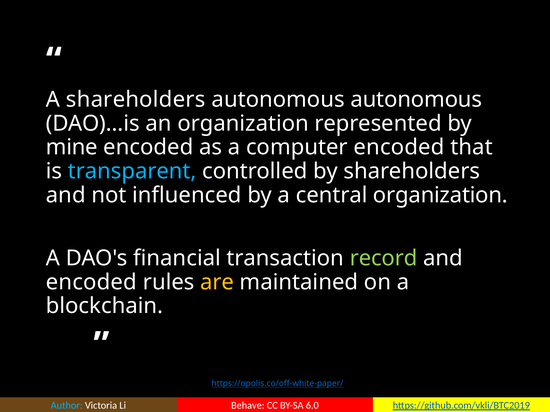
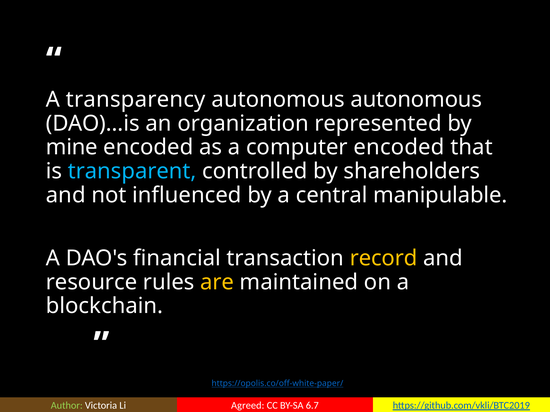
A shareholders: shareholders -> transparency
central organization: organization -> manipulable
record colour: light green -> yellow
encoded at (91, 282): encoded -> resource
Author colour: light blue -> light green
Behave: Behave -> Agreed
6.0: 6.0 -> 6.7
